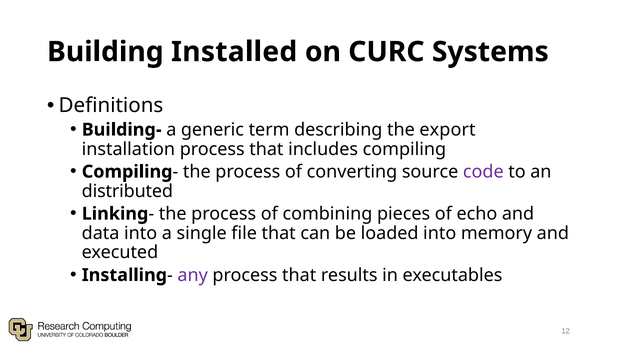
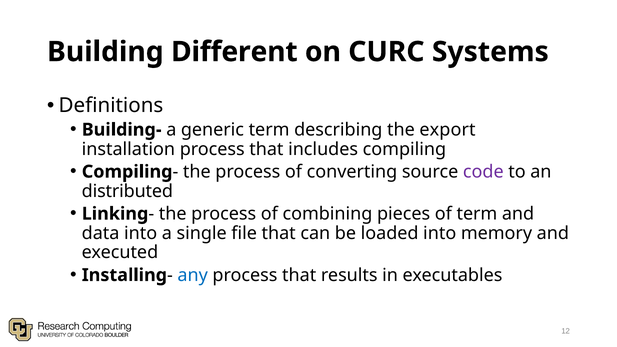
Installed: Installed -> Different
of echo: echo -> term
any colour: purple -> blue
